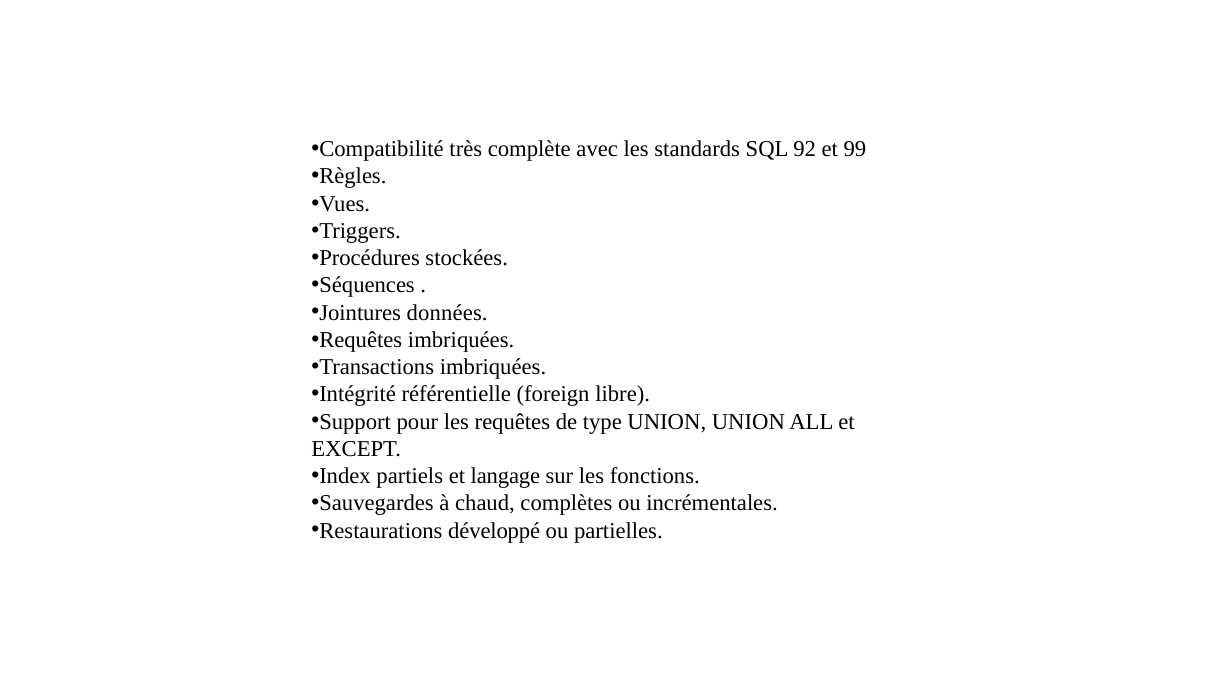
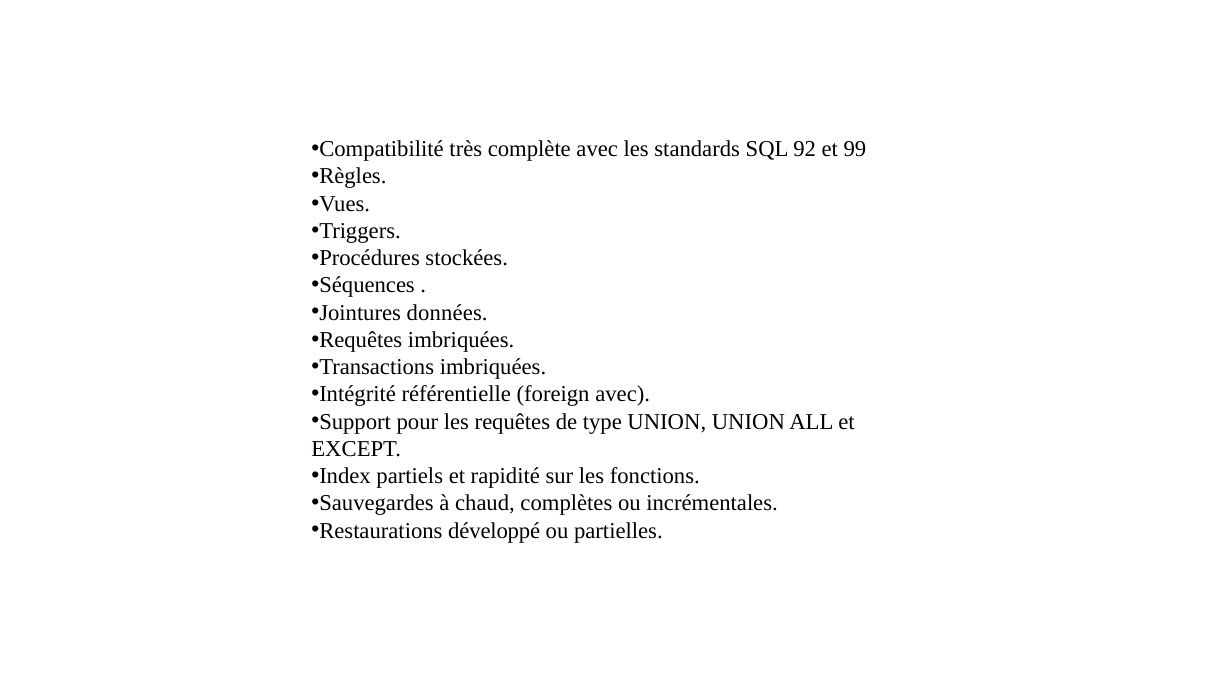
foreign libre: libre -> avec
langage: langage -> rapidité
